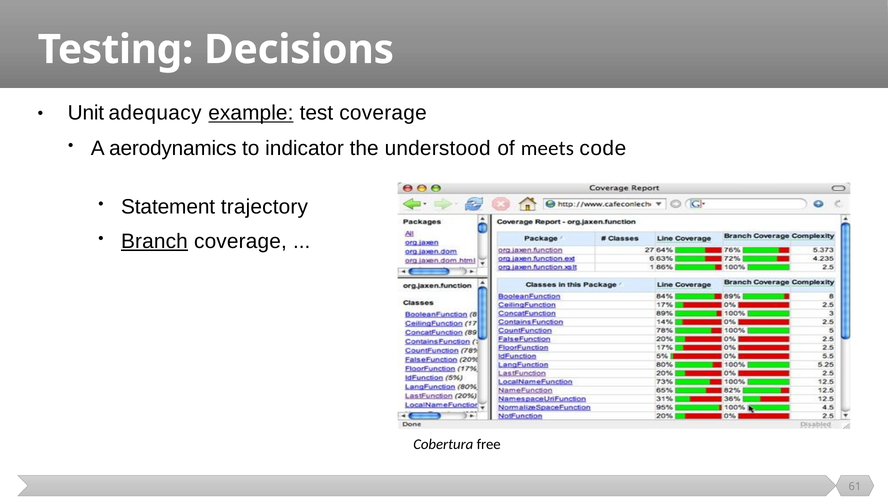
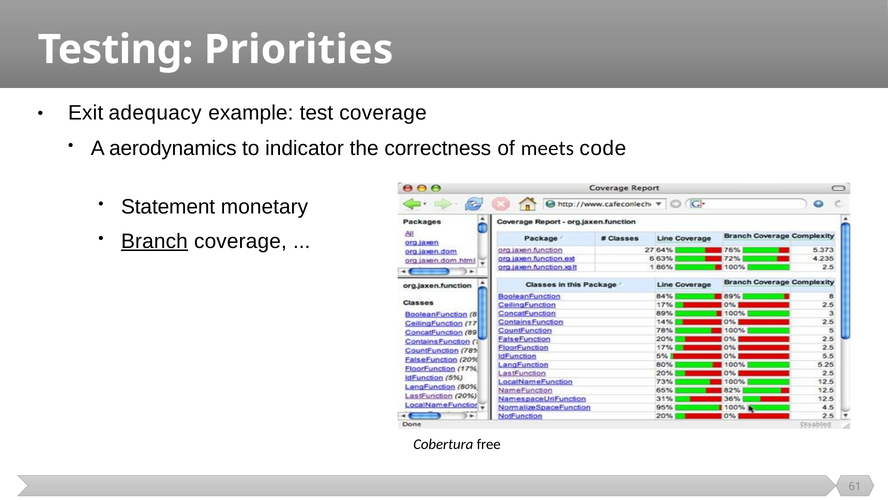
Decisions: Decisions -> Priorities
Unit: Unit -> Exit
example underline: present -> none
understood: understood -> correctness
trajectory: trajectory -> monetary
